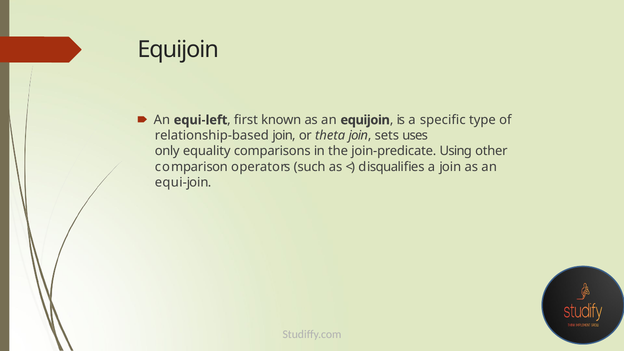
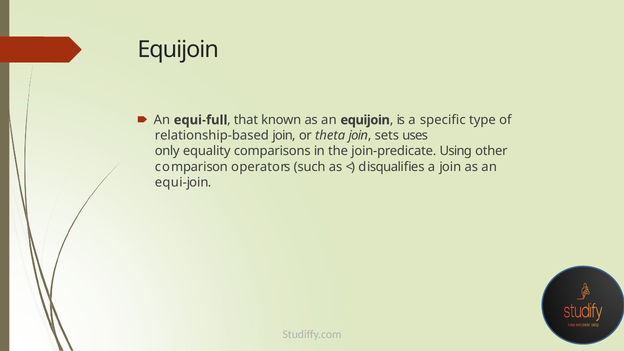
equi-left: equi-left -> equi-full
first: first -> that
